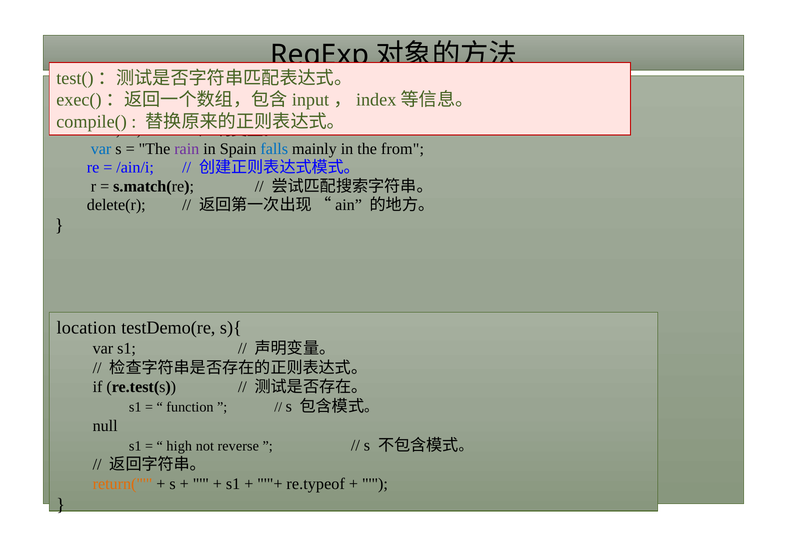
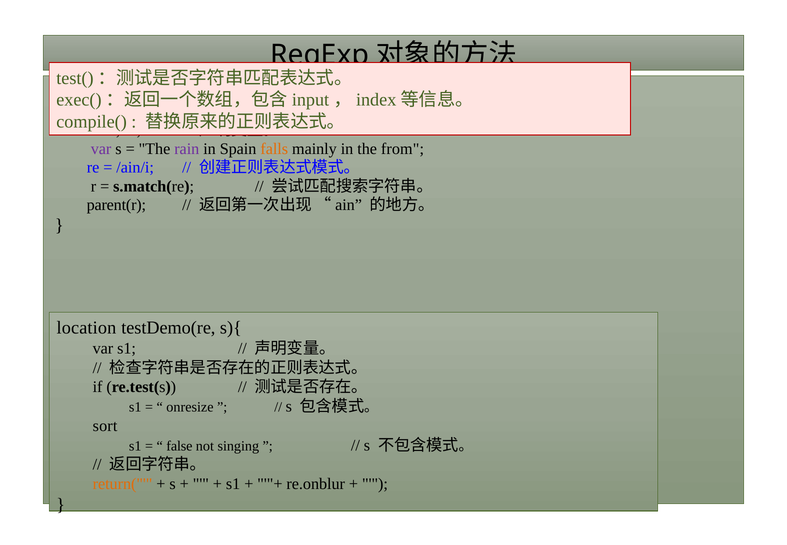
var at (101, 149) colour: blue -> purple
falls colour: blue -> orange
delete(r: delete(r -> parent(r
function at (190, 407): function -> onresize
null: null -> sort
high: high -> false
reverse: reverse -> singing
re.typeof: re.typeof -> re.onblur
